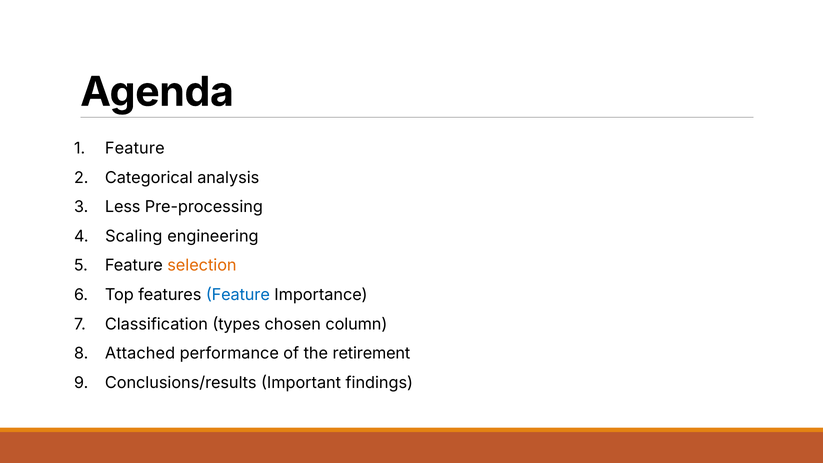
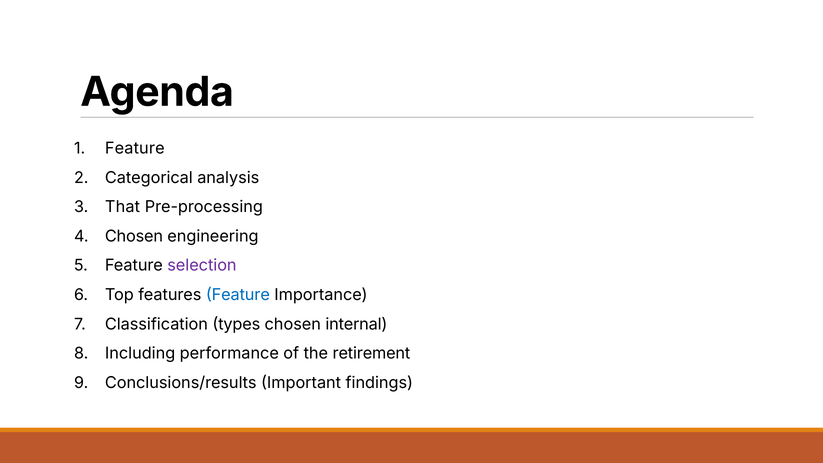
Less: Less -> That
Scaling at (134, 236): Scaling -> Chosen
selection colour: orange -> purple
column: column -> internal
Attached: Attached -> Including
